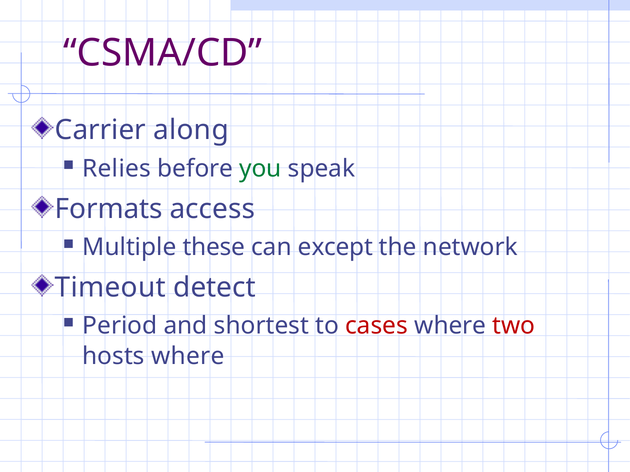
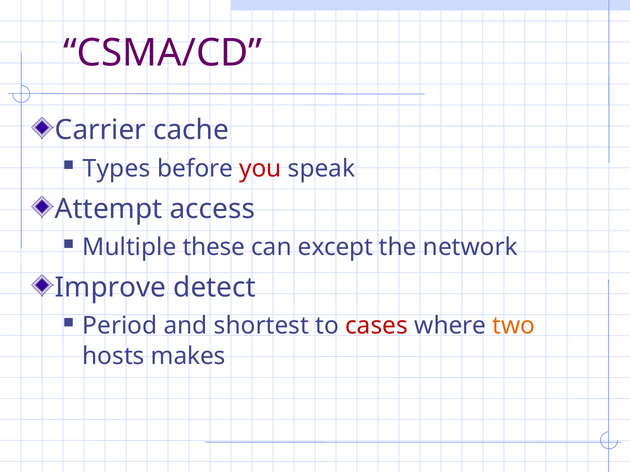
along: along -> cache
Relies: Relies -> Types
you colour: green -> red
Formats: Formats -> Attempt
Timeout: Timeout -> Improve
two colour: red -> orange
hosts where: where -> makes
